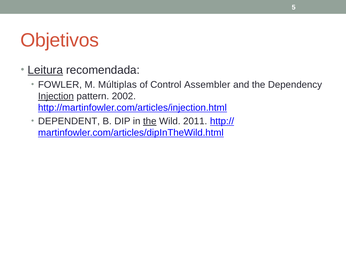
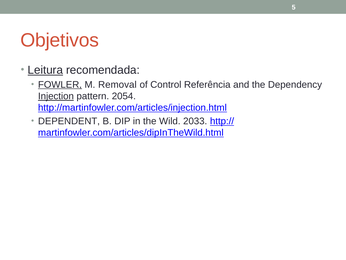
FOWLER underline: none -> present
Múltiplas: Múltiplas -> Removal
Assembler: Assembler -> Referência
2002: 2002 -> 2054
the at (150, 121) underline: present -> none
2011: 2011 -> 2033
